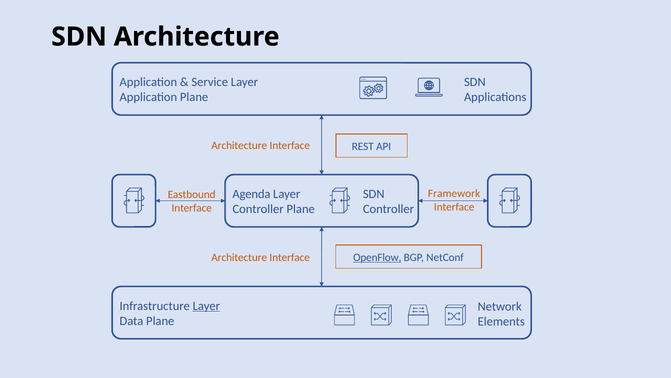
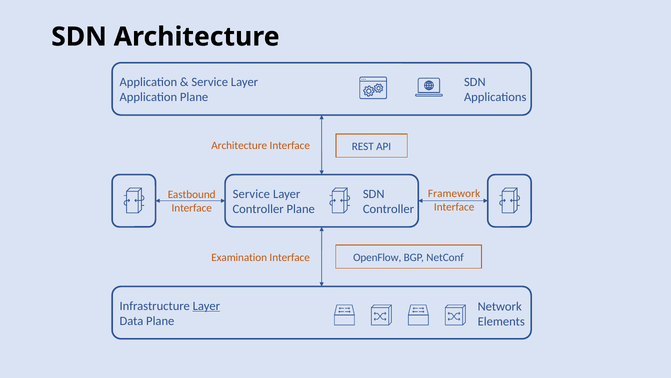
Agenda at (251, 194): Agenda -> Service
Architecture at (239, 257): Architecture -> Examination
OpenFlow underline: present -> none
